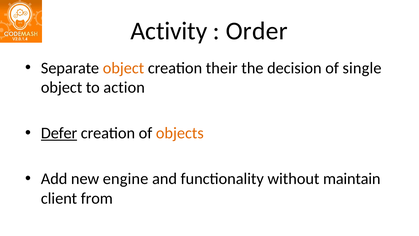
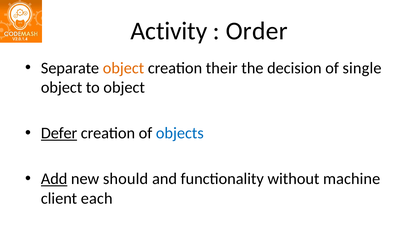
to action: action -> object
objects colour: orange -> blue
Add underline: none -> present
engine: engine -> should
maintain: maintain -> machine
from: from -> each
